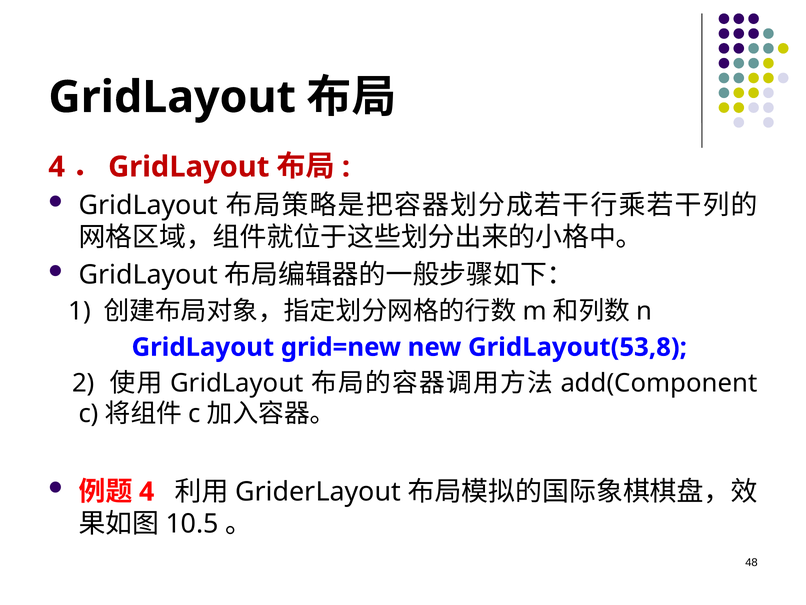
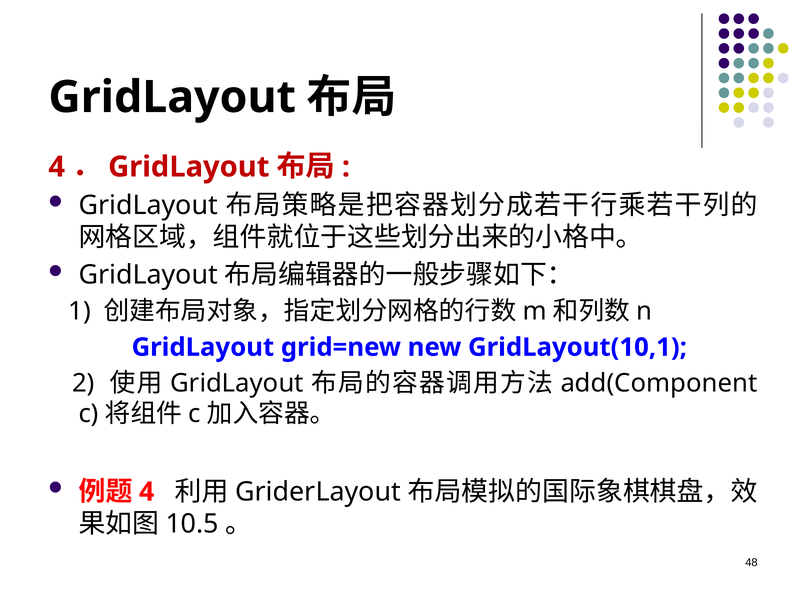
GridLayout(53,8: GridLayout(53,8 -> GridLayout(10,1
